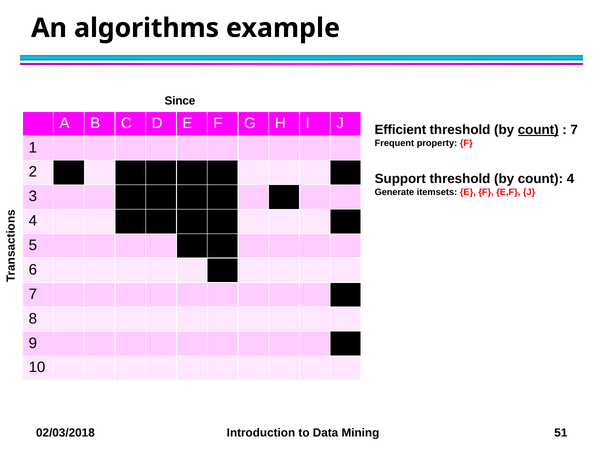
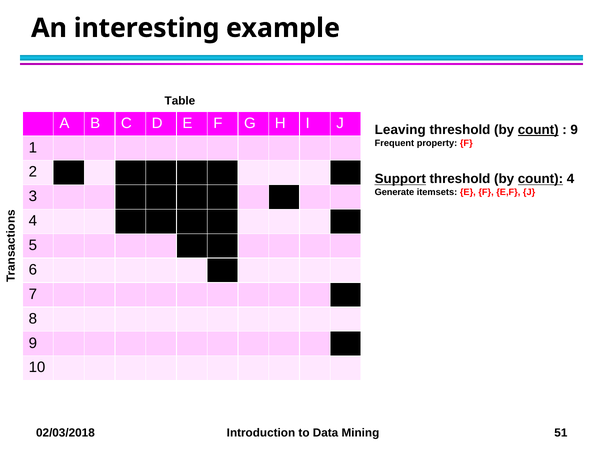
algorithms: algorithms -> interesting
Since: Since -> Table
Efficient: Efficient -> Leaving
7 at (574, 130): 7 -> 9
Support underline: none -> present
count at (540, 179) underline: none -> present
